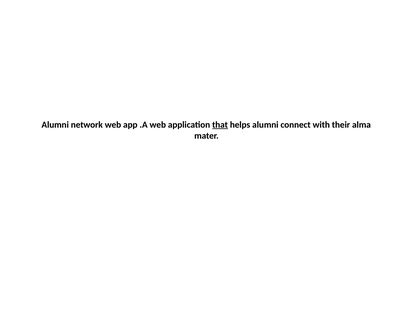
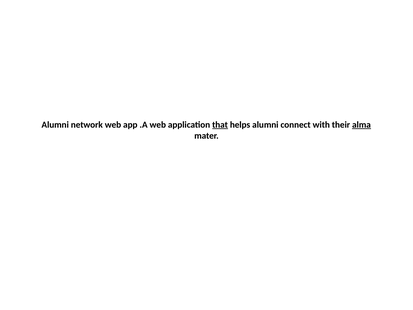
alma underline: none -> present
